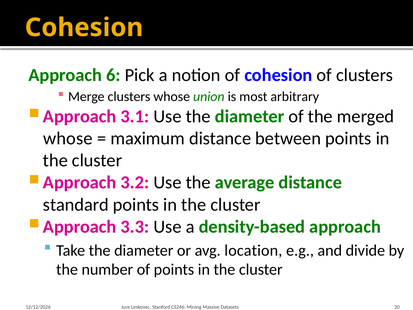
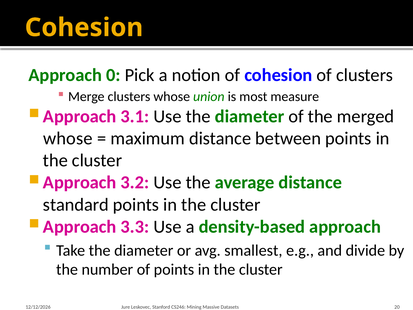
6: 6 -> 0
arbitrary: arbitrary -> measure
location: location -> smallest
